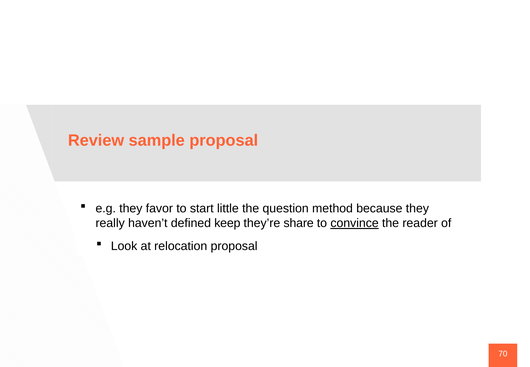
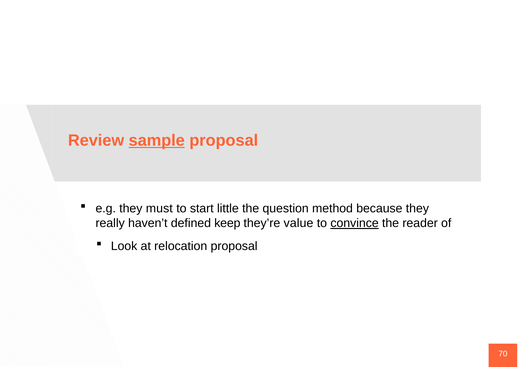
sample underline: none -> present
favor: favor -> must
share: share -> value
